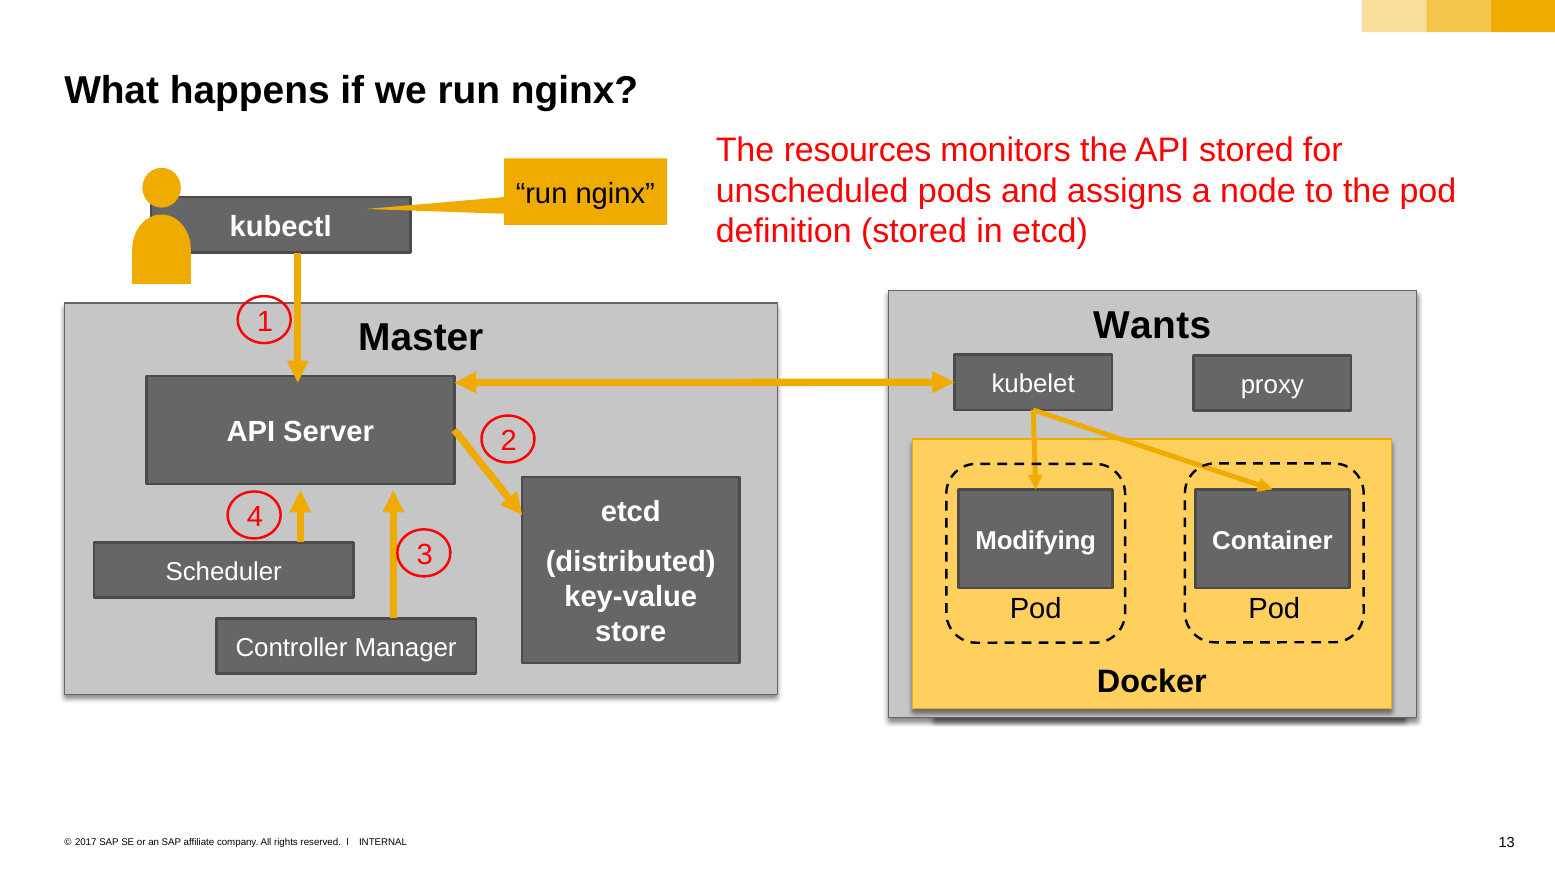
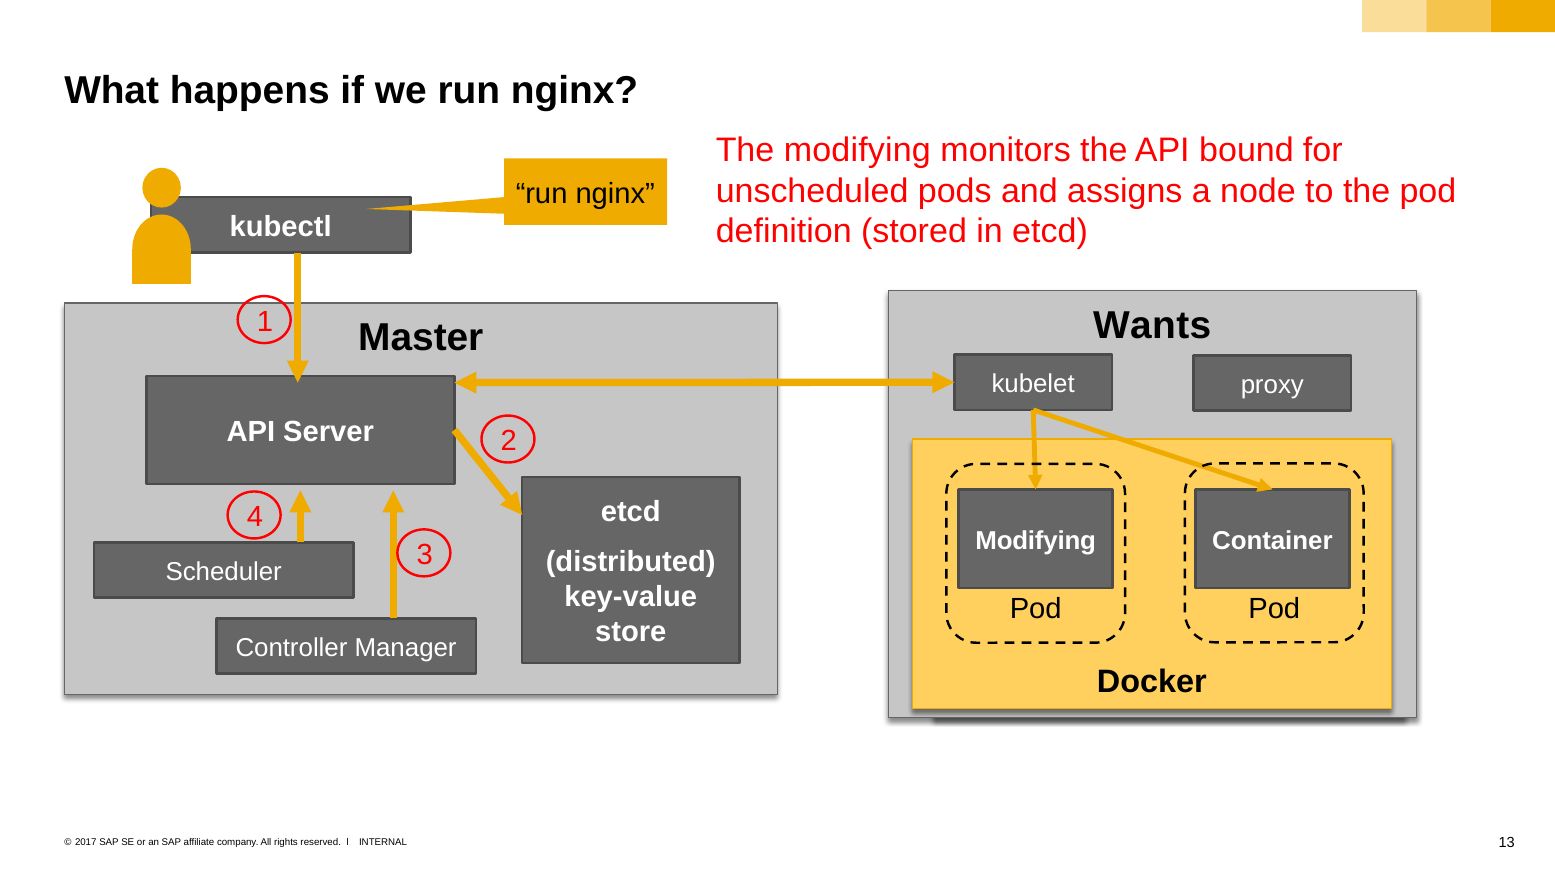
The resources: resources -> modifying
API stored: stored -> bound
